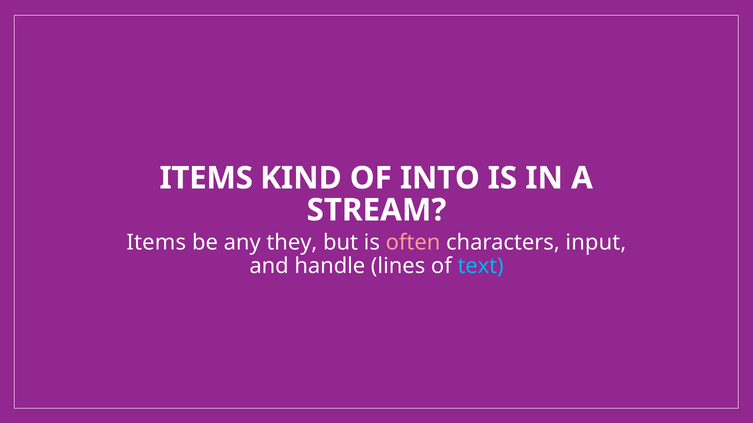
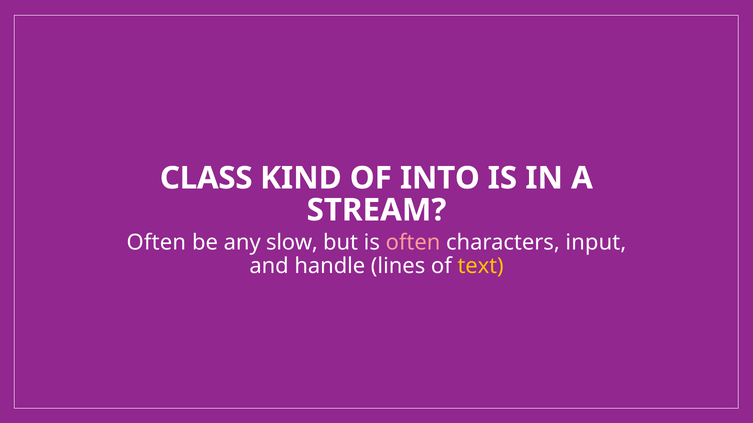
ITEMS at (206, 178): ITEMS -> CLASS
Items at (156, 243): Items -> Often
they: they -> slow
text colour: light blue -> yellow
